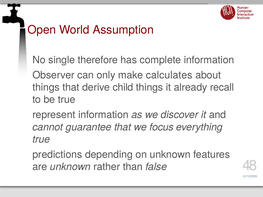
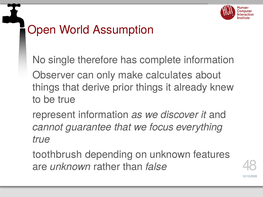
child: child -> prior
recall: recall -> knew
predictions: predictions -> toothbrush
